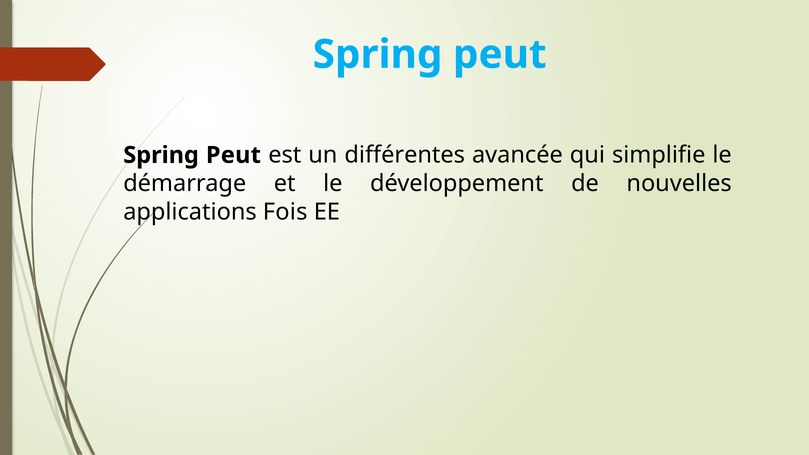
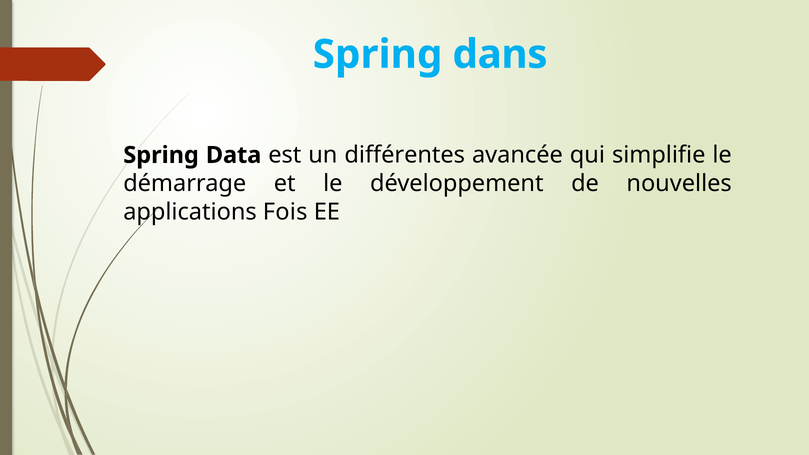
peut at (500, 55): peut -> dans
Peut at (233, 155): Peut -> Data
